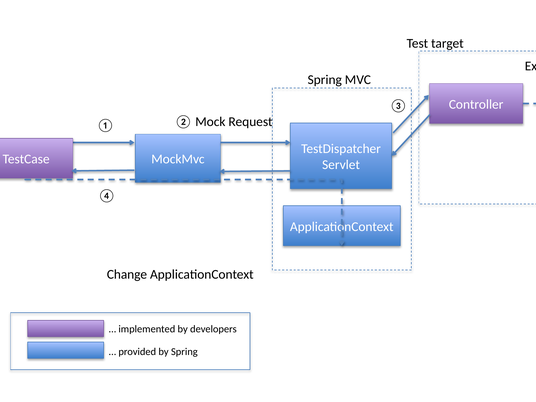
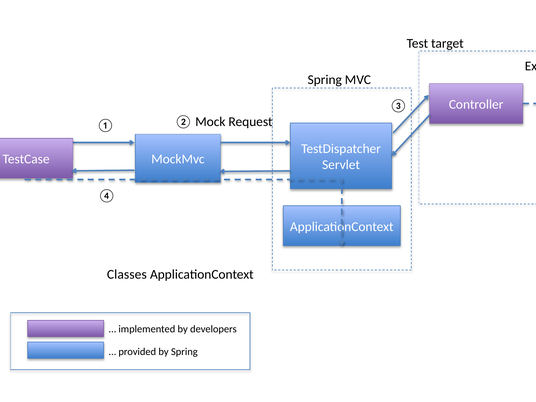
Change: Change -> Classes
